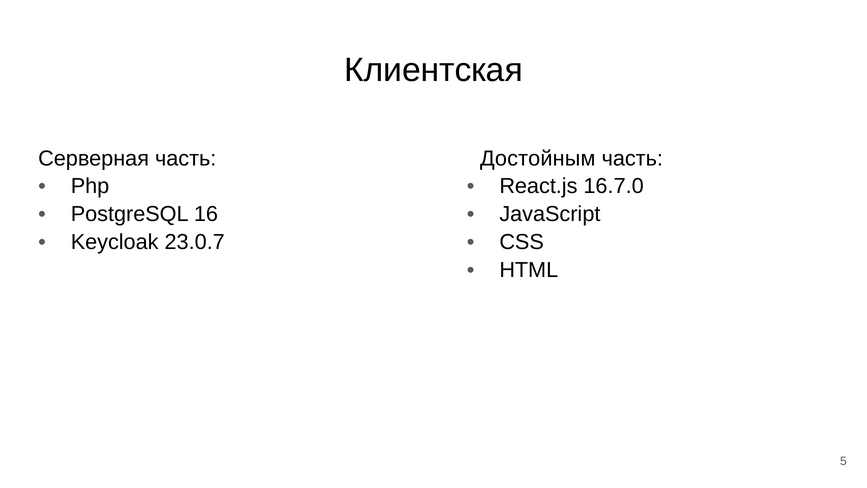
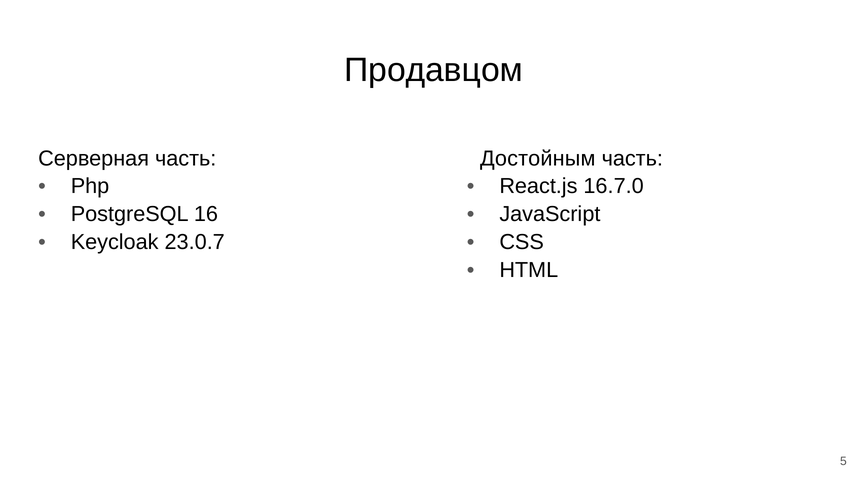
Клиентская: Клиентская -> Продавцом
